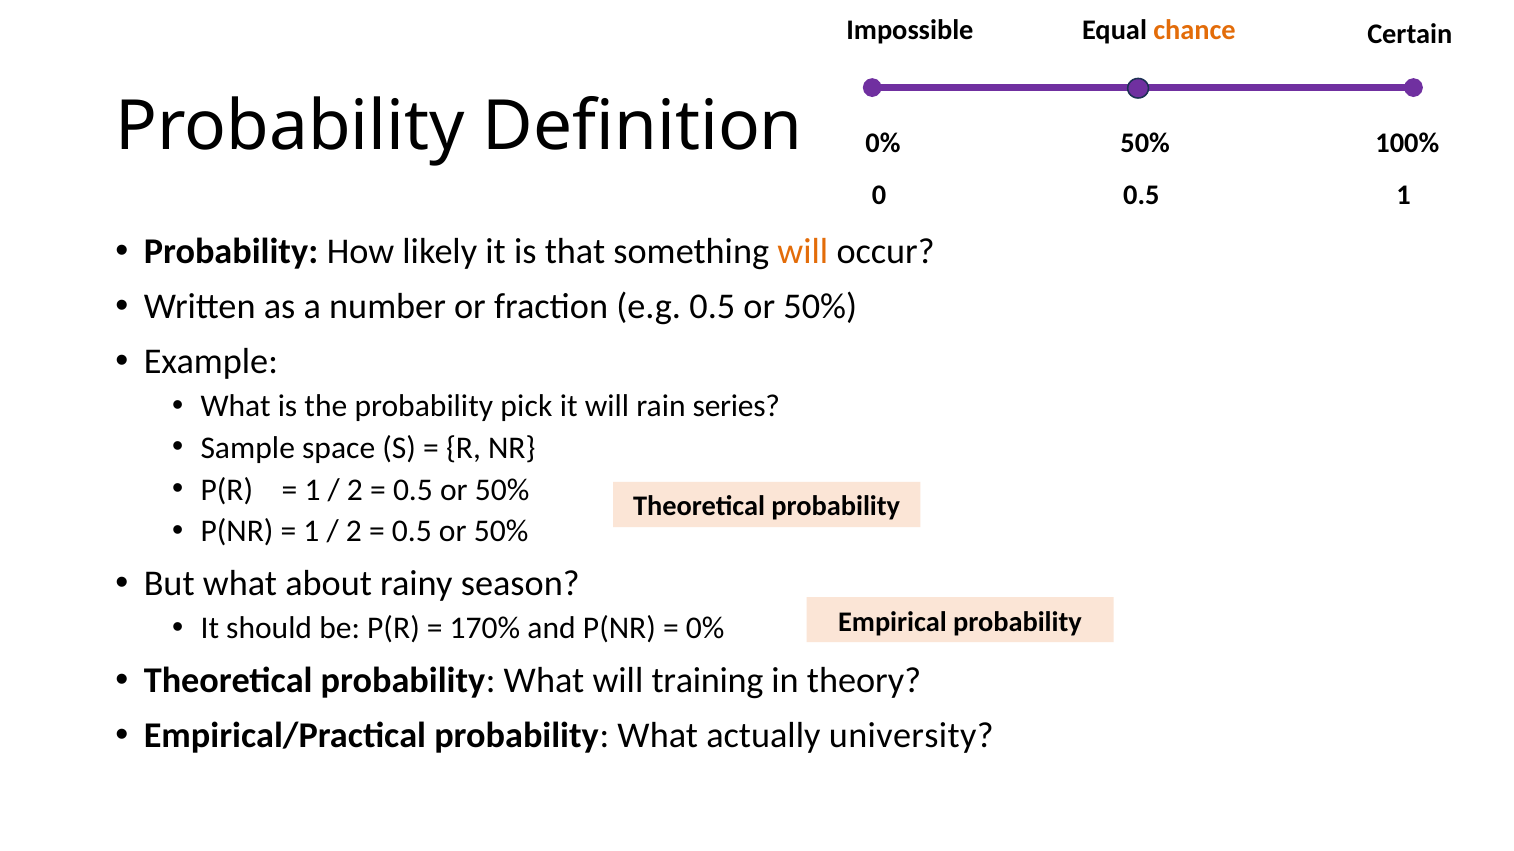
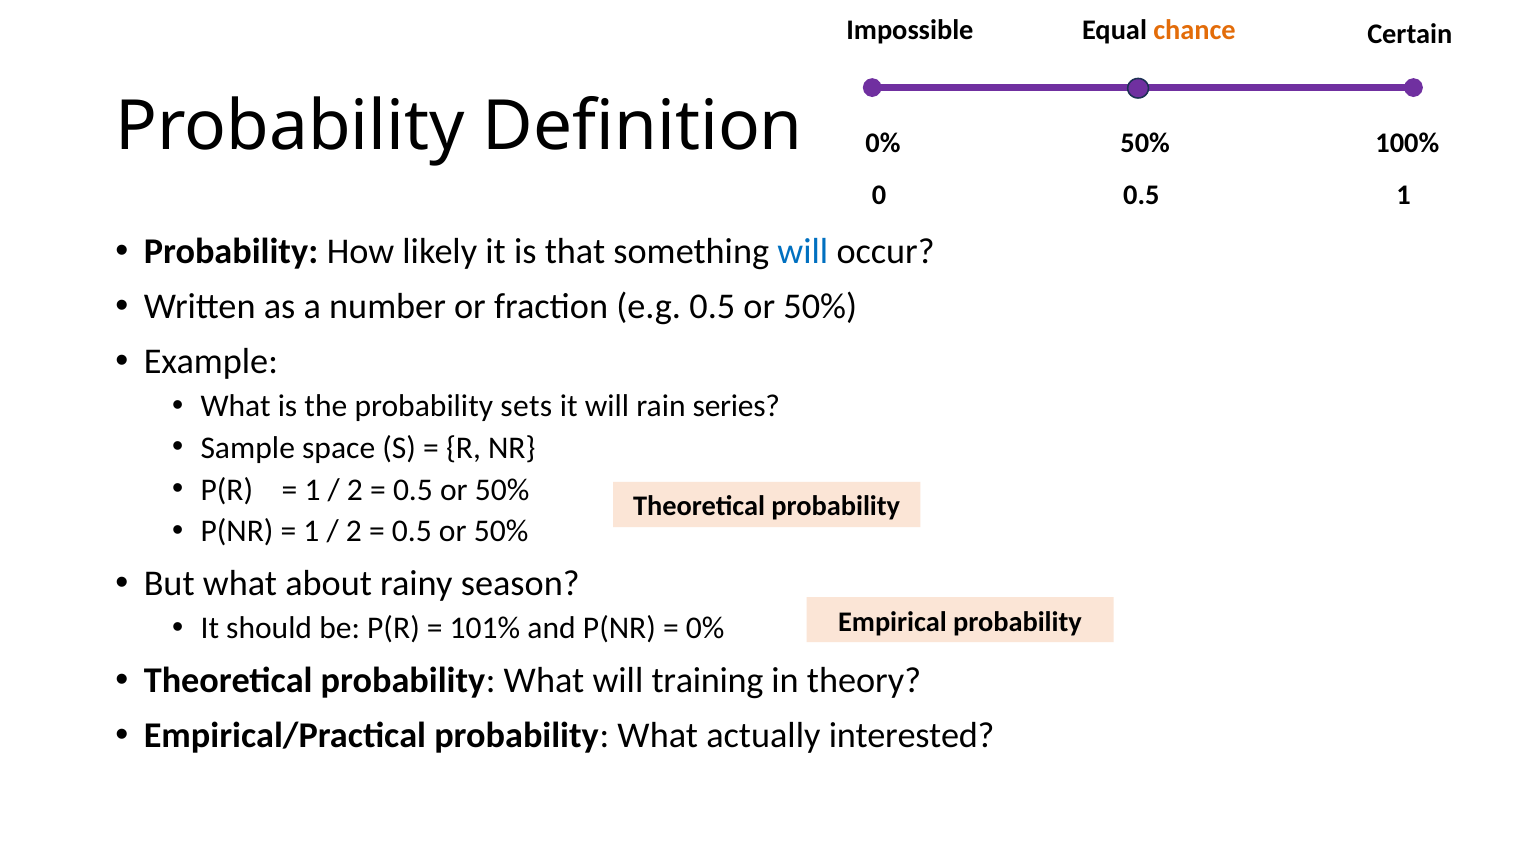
will at (803, 252) colour: orange -> blue
pick: pick -> sets
170%: 170% -> 101%
university: university -> interested
